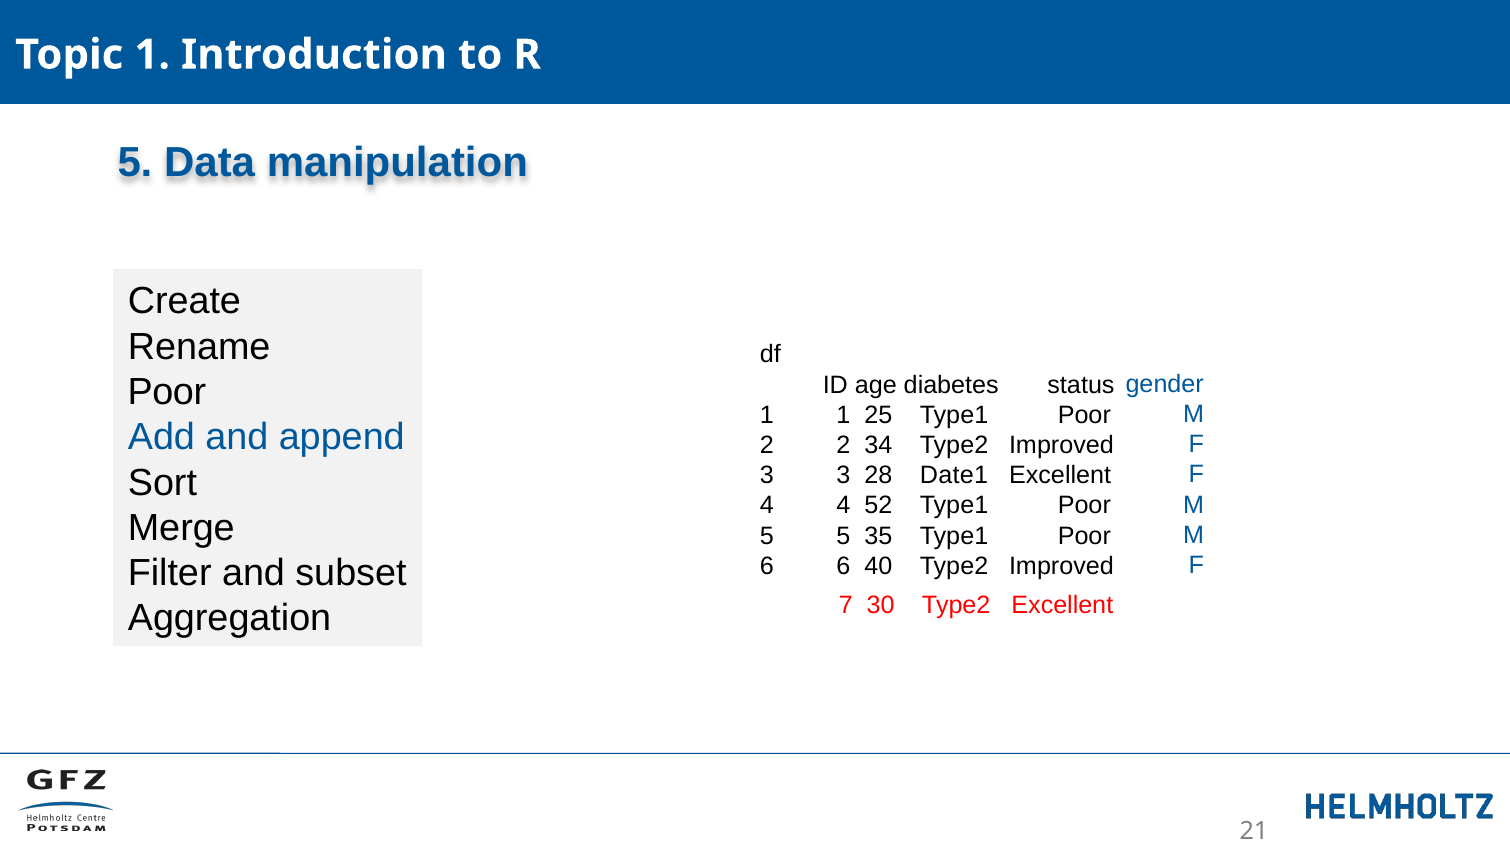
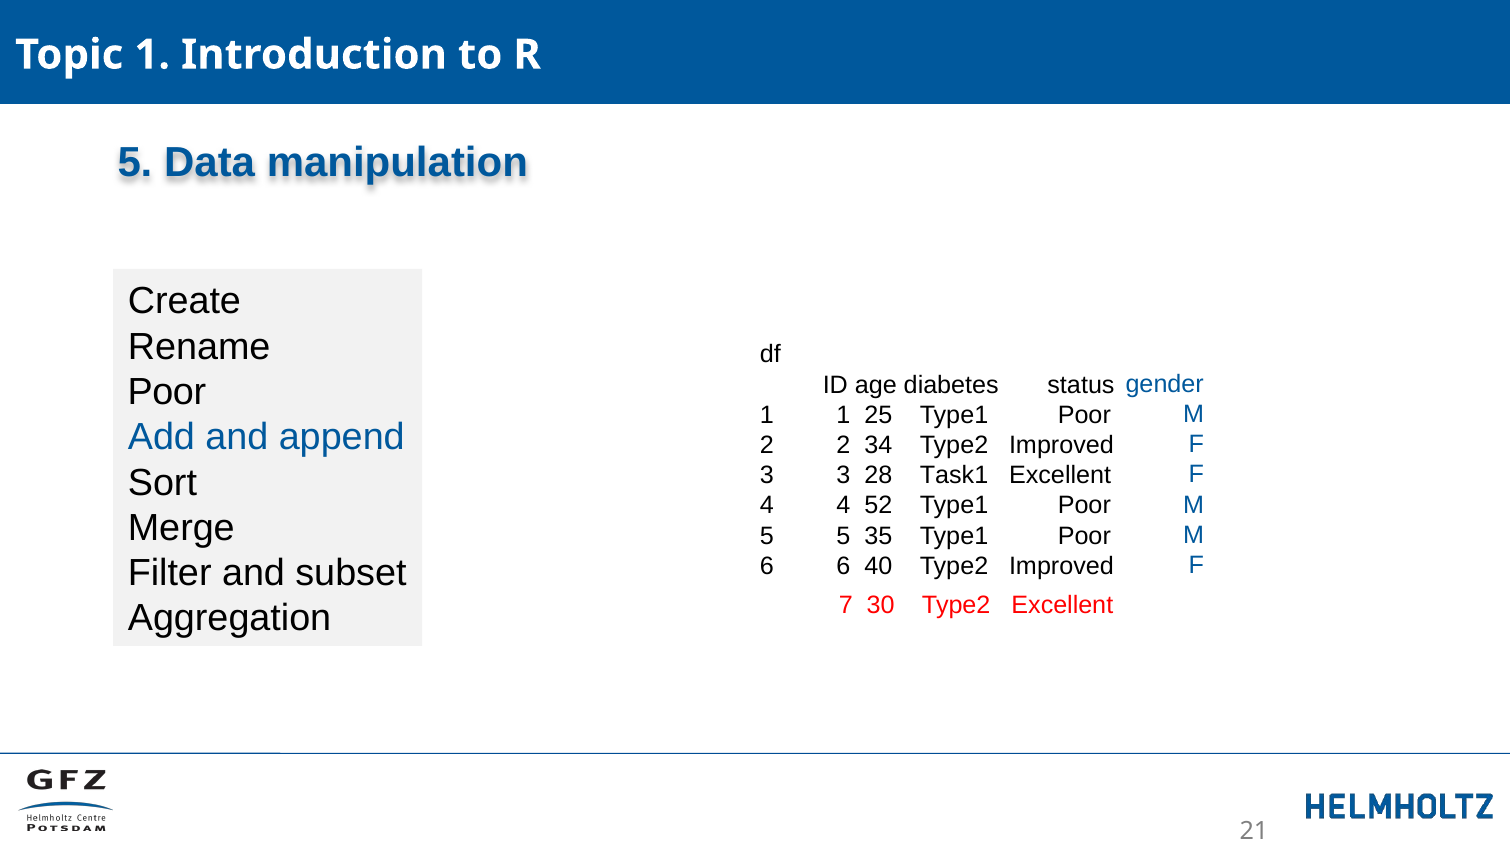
Date1: Date1 -> Task1
